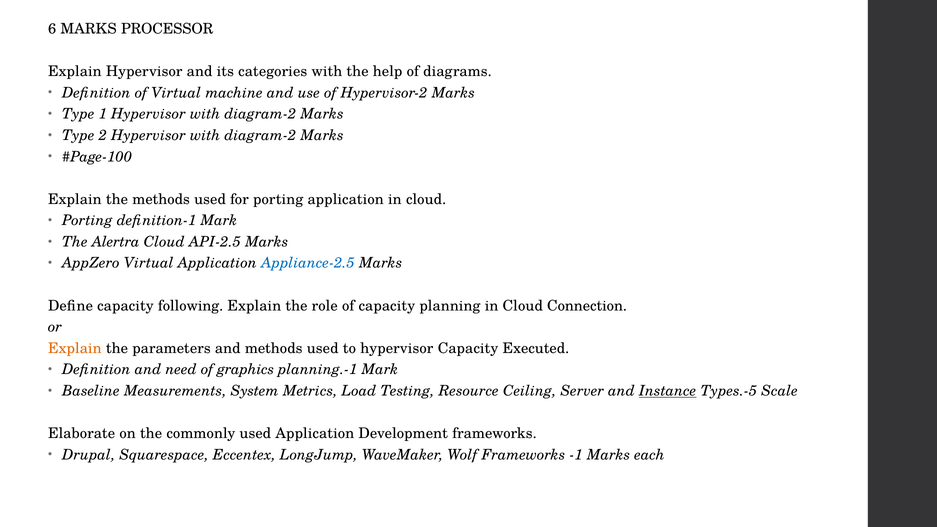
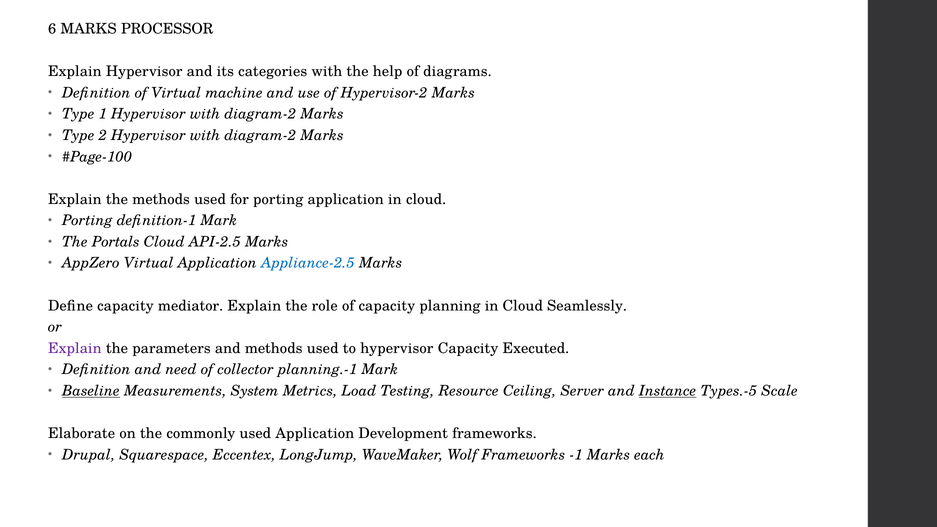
Alertra: Alertra -> Portals
following: following -> mediator
Connection: Connection -> Seamlessly
Explain at (75, 348) colour: orange -> purple
graphics: graphics -> collector
Baseline underline: none -> present
